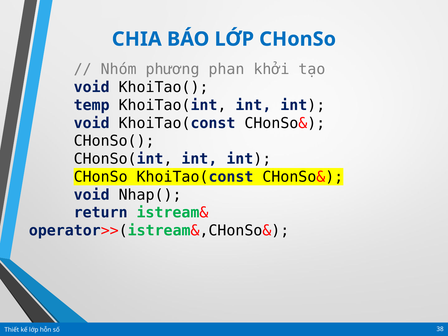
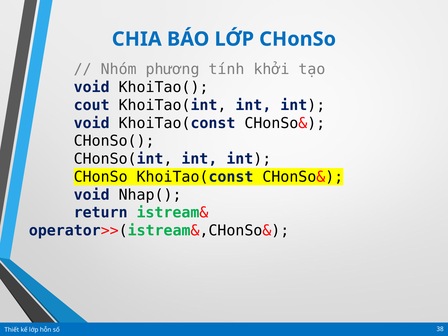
phan: phan -> tính
temp: temp -> cout
